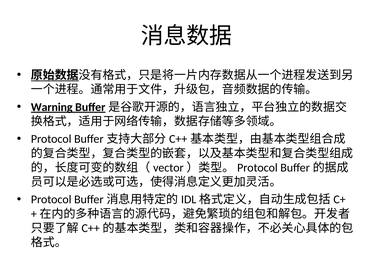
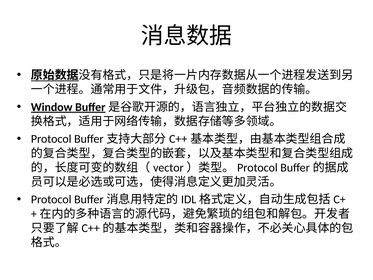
Warning: Warning -> Window
